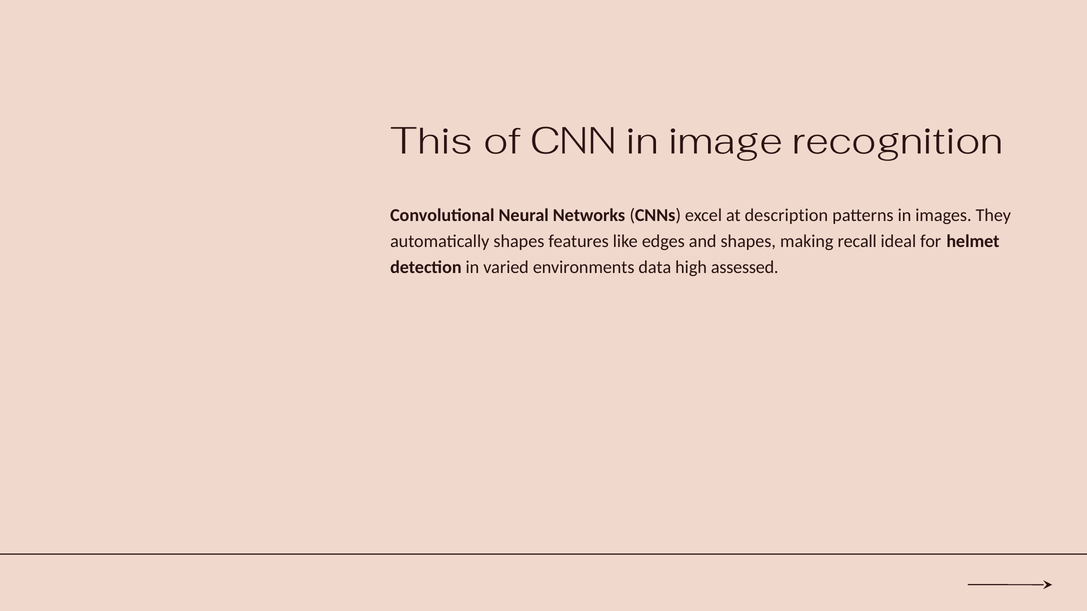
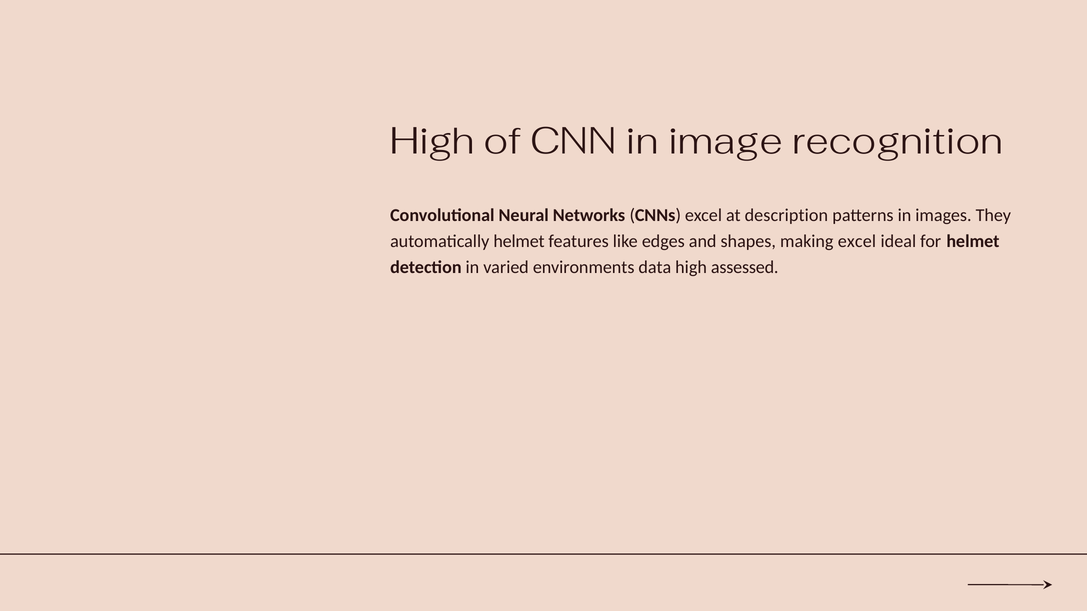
This at (432, 141): This -> High
automatically shapes: shapes -> helmet
making recall: recall -> excel
